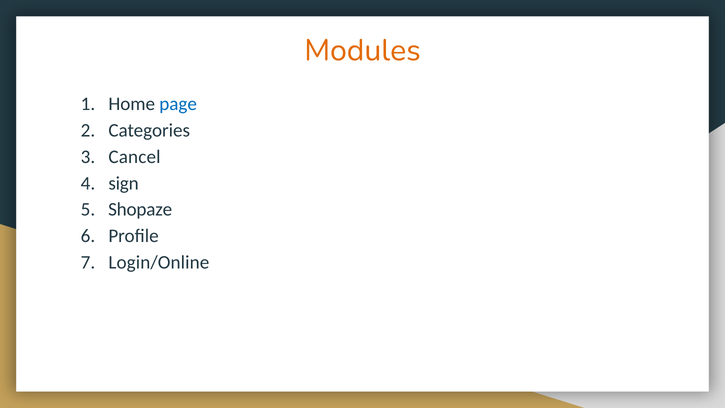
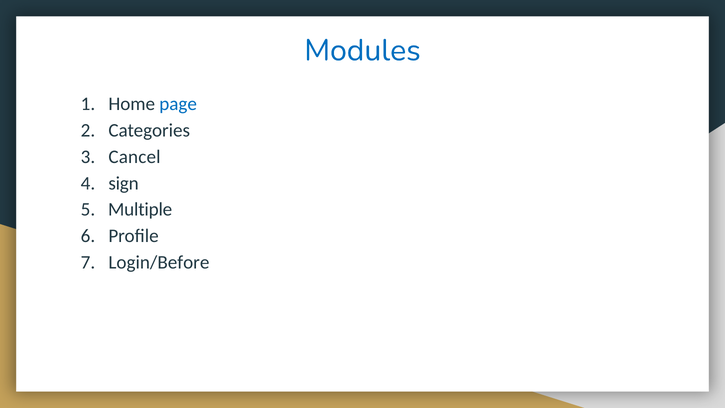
Modules colour: orange -> blue
Shopaze: Shopaze -> Multiple
Login/Online: Login/Online -> Login/Before
